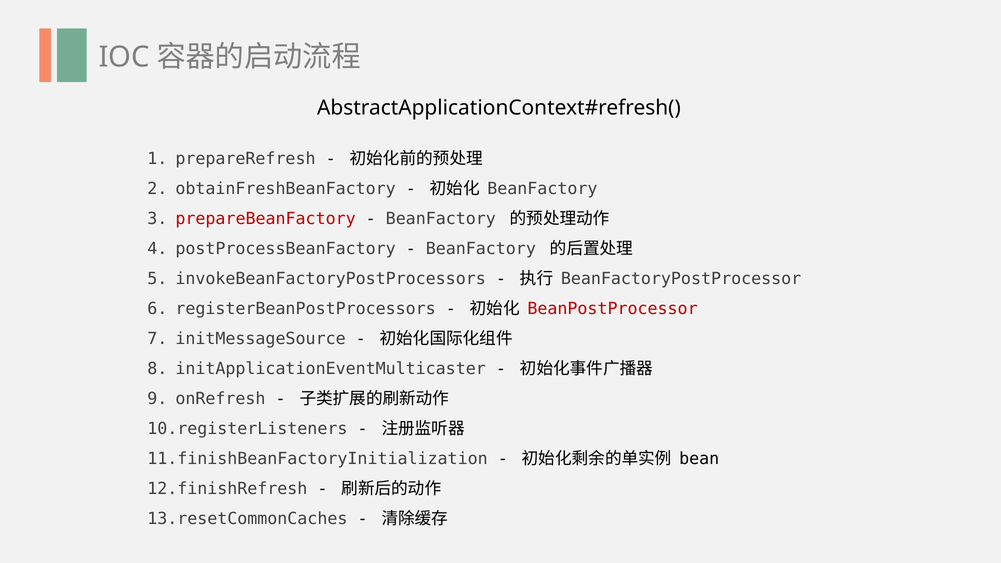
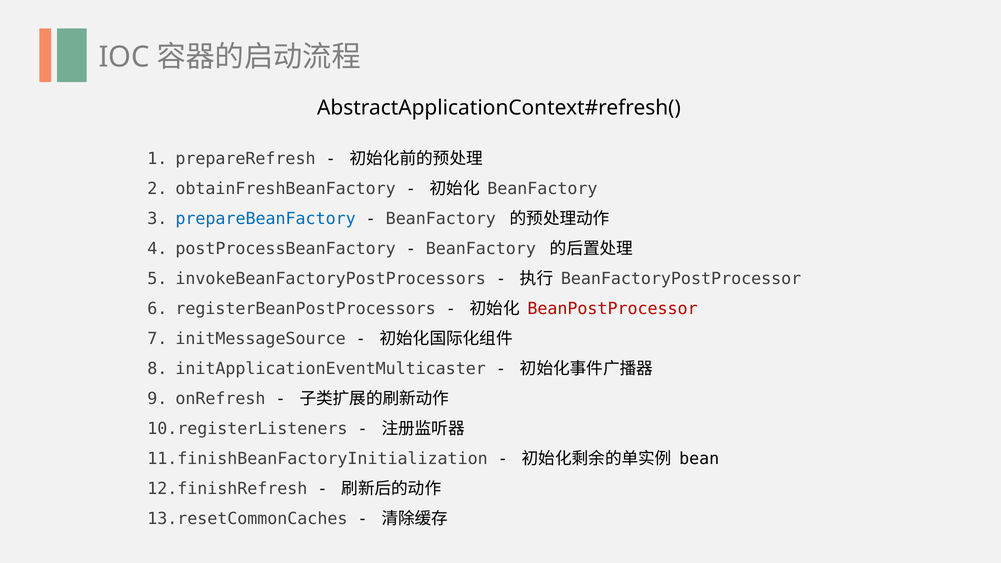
prepareBeanFactory colour: red -> blue
